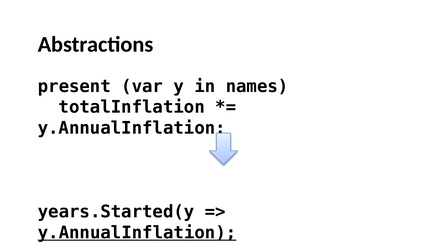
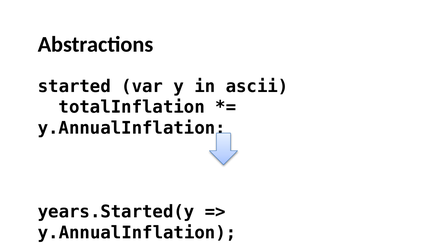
present: present -> started
names: names -> ascii
y.AnnualInflation at (137, 232) underline: present -> none
